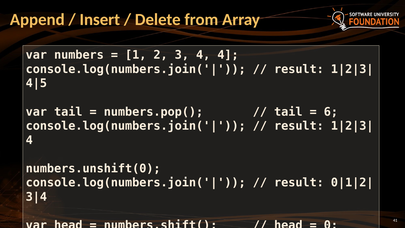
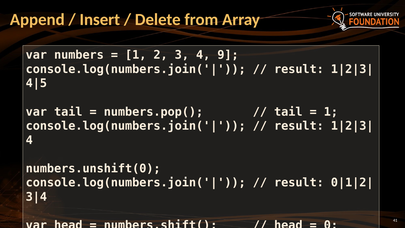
4 4: 4 -> 9
6 at (331, 112): 6 -> 1
